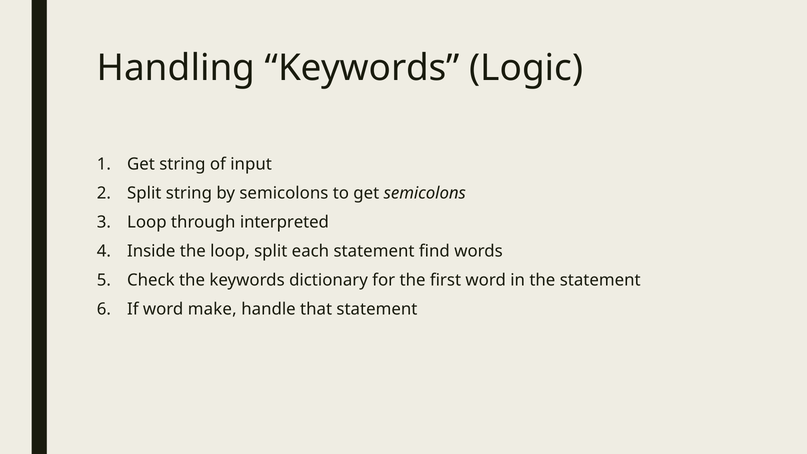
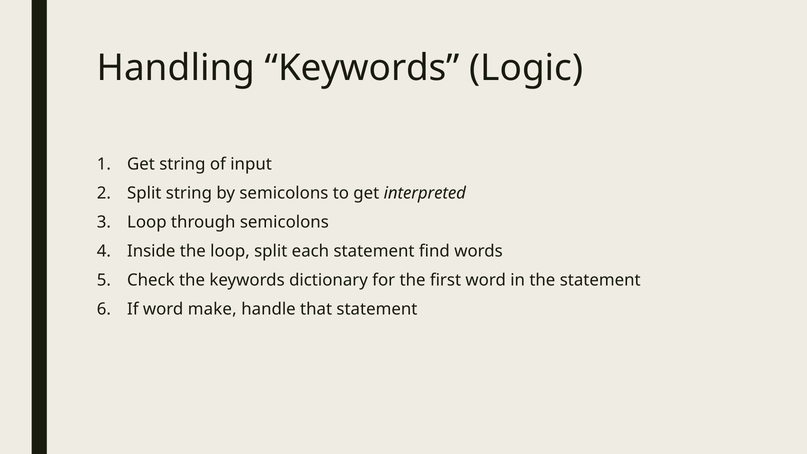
get semicolons: semicolons -> interpreted
through interpreted: interpreted -> semicolons
